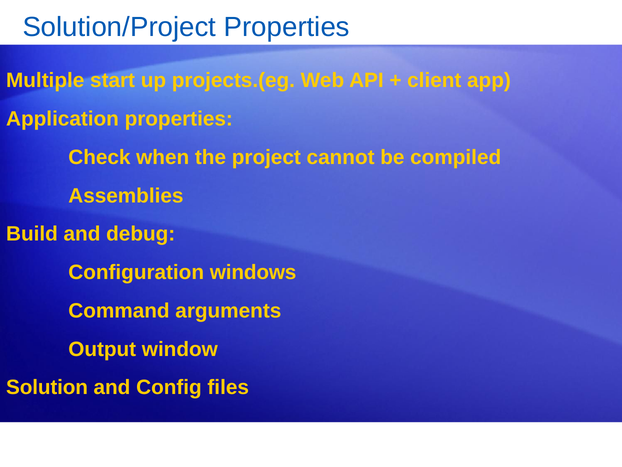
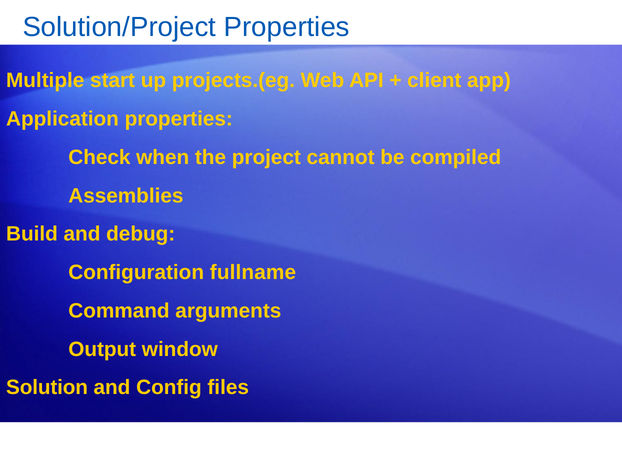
windows: windows -> fullname
